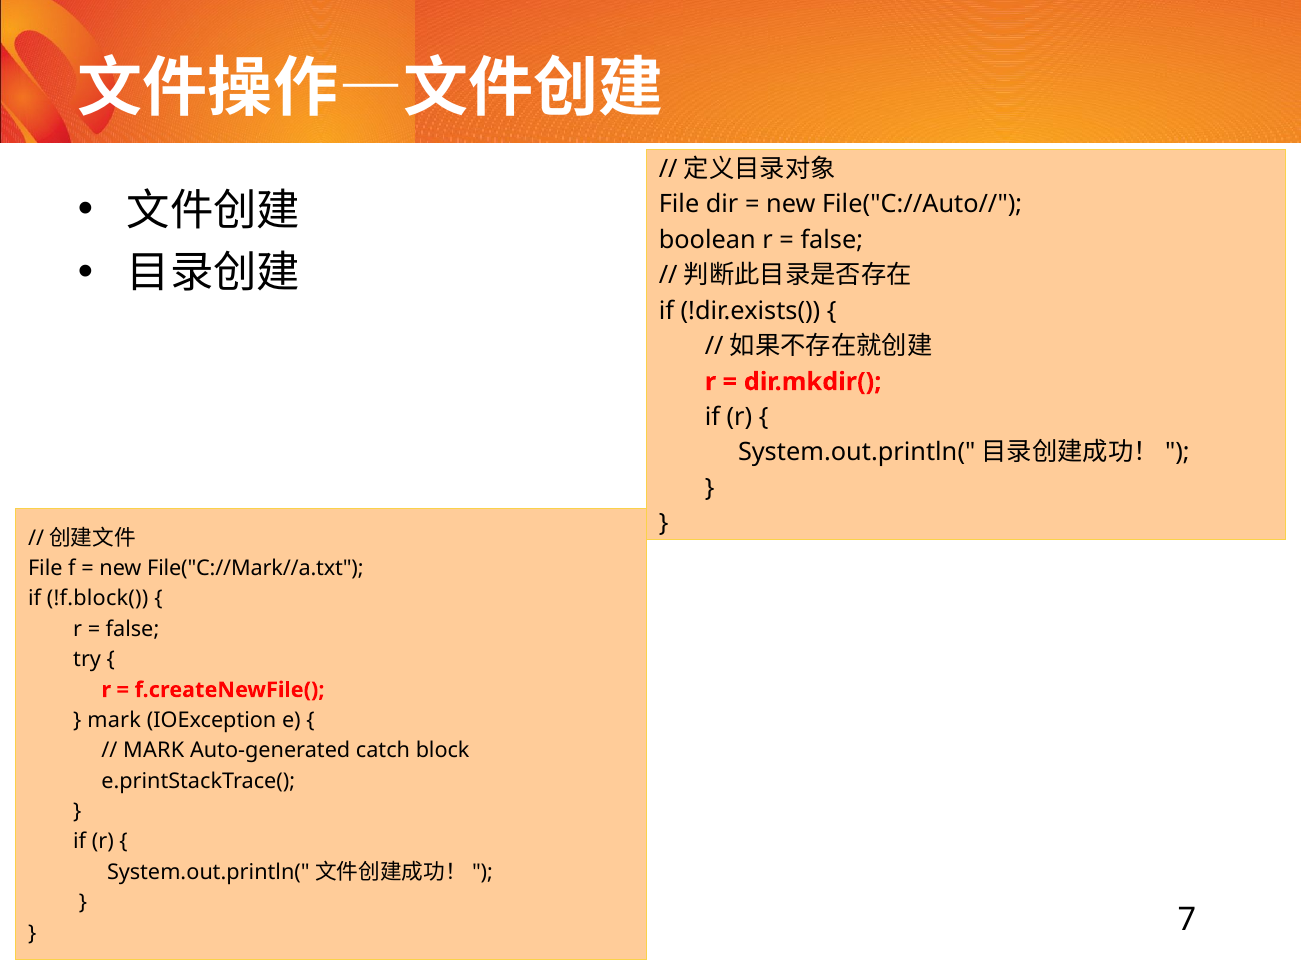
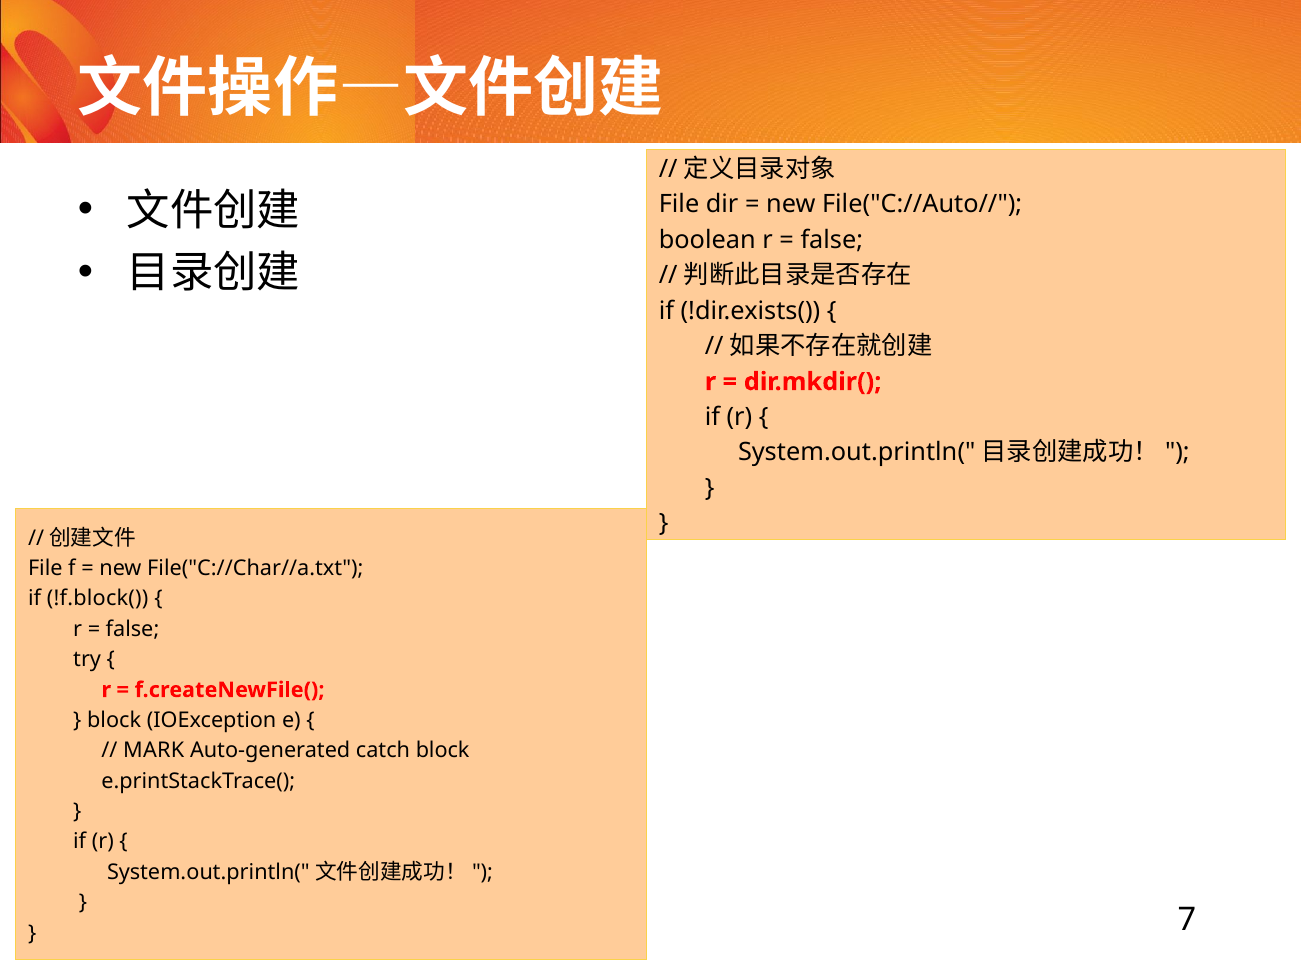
File("C://Mark//a.txt: File("C://Mark//a.txt -> File("C://Char//a.txt
mark at (114, 720): mark -> block
